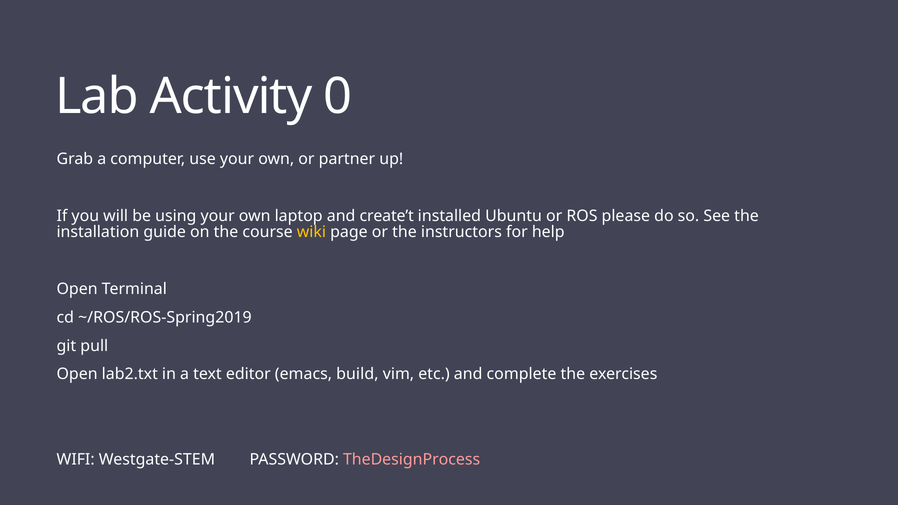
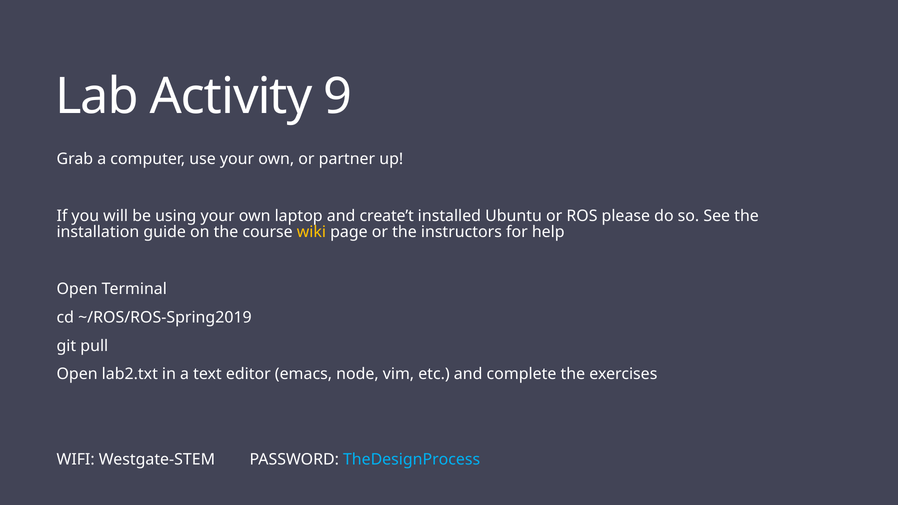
0: 0 -> 9
build: build -> node
TheDesignProcess colour: pink -> light blue
